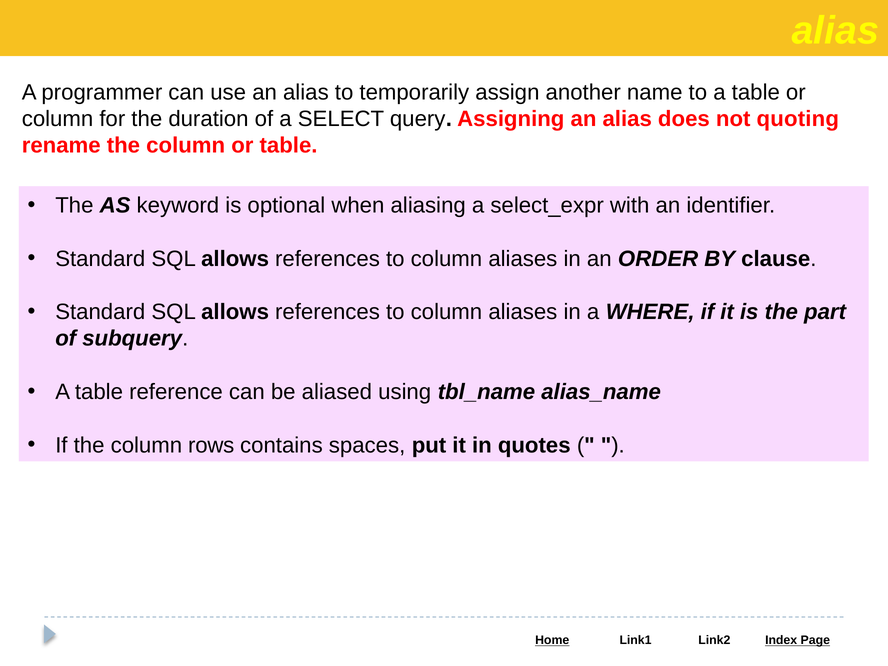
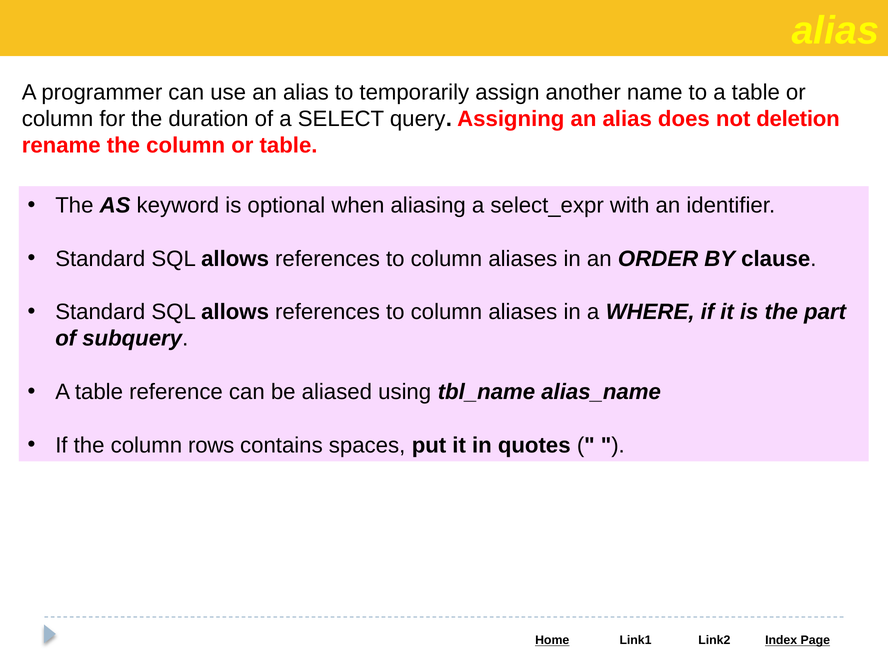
quoting: quoting -> deletion
